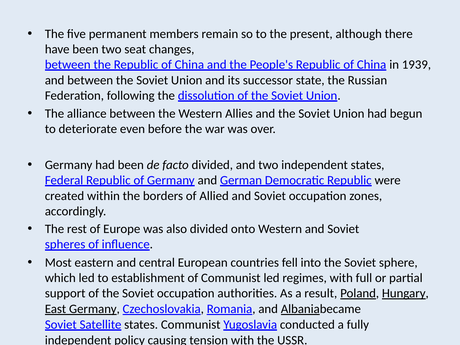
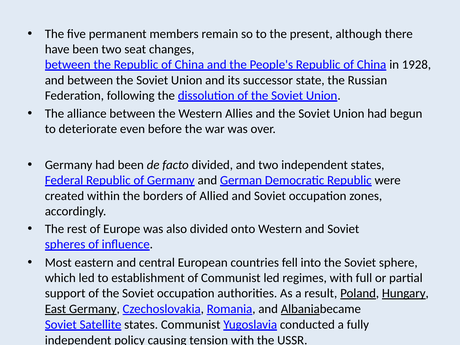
1939: 1939 -> 1928
